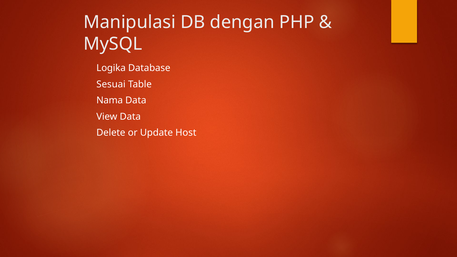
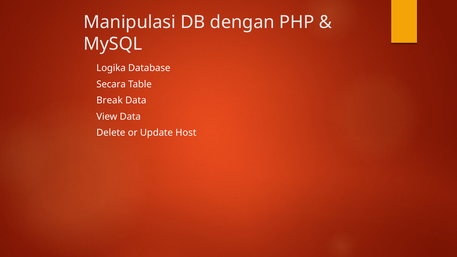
Sesuai: Sesuai -> Secara
Nama: Nama -> Break
